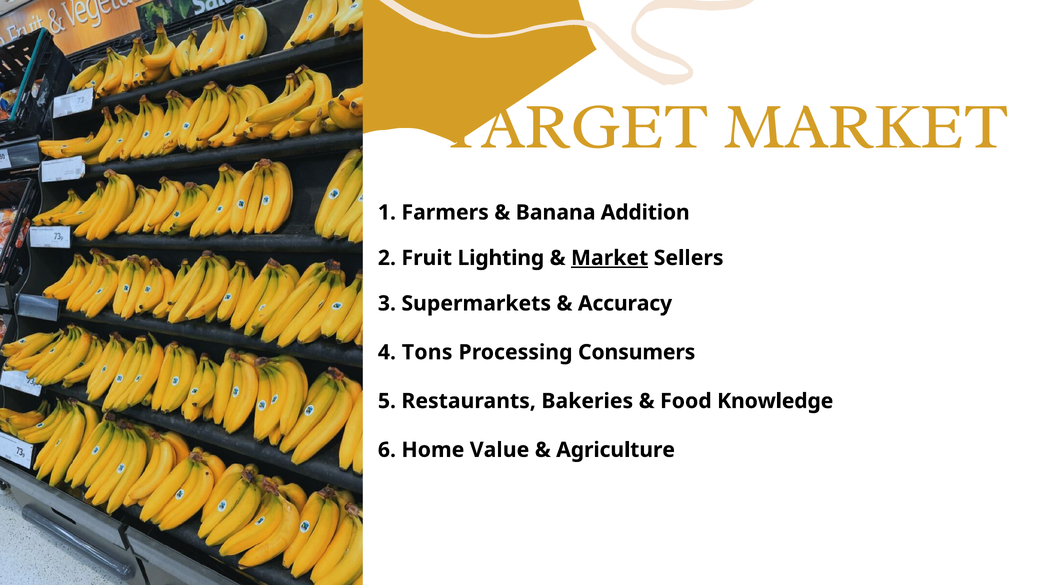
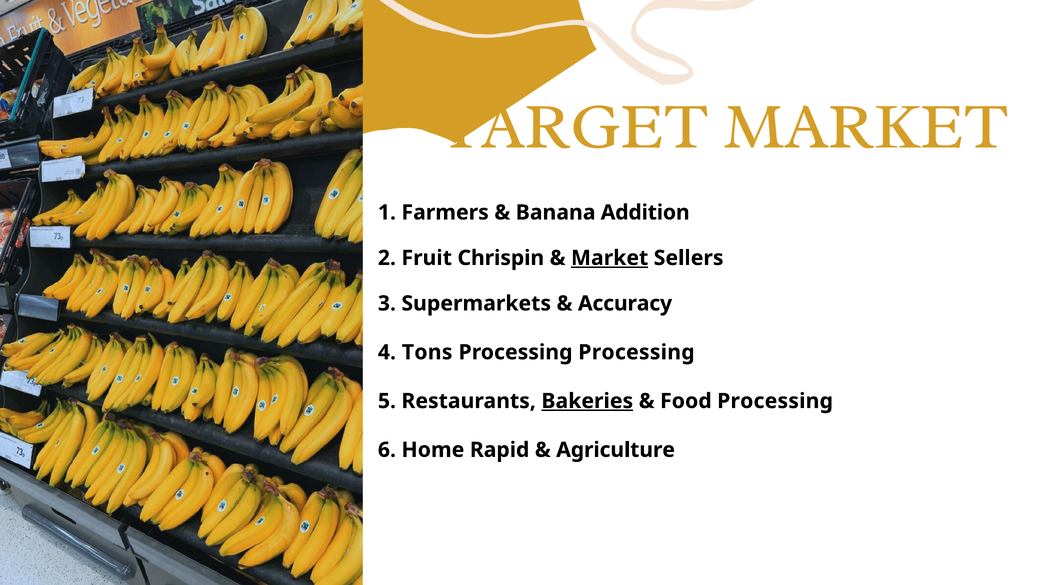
Lighting: Lighting -> Chrispin
Processing Consumers: Consumers -> Processing
Bakeries underline: none -> present
Food Knowledge: Knowledge -> Processing
Value: Value -> Rapid
